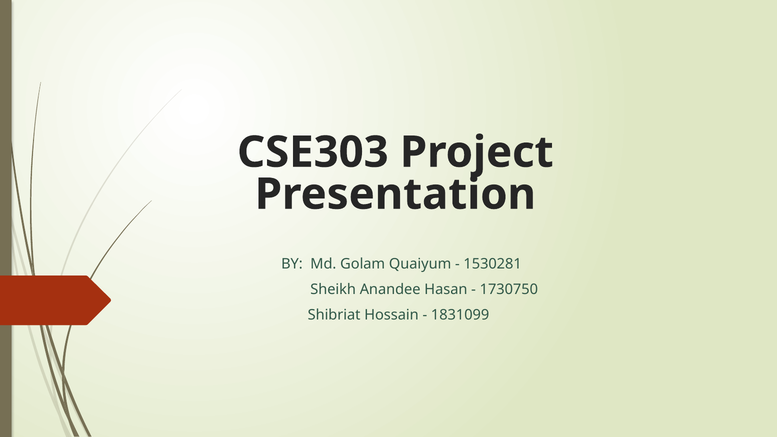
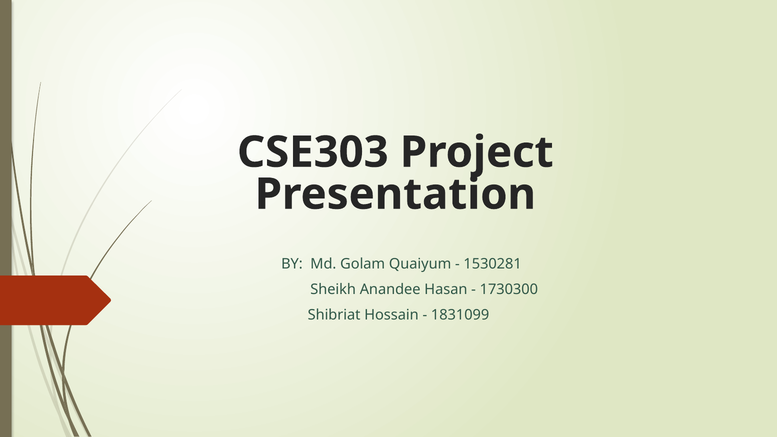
1730750: 1730750 -> 1730300
